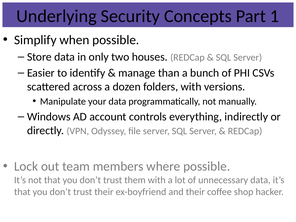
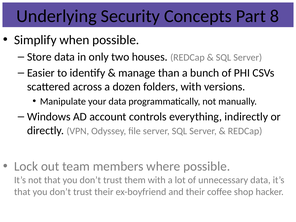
1: 1 -> 8
